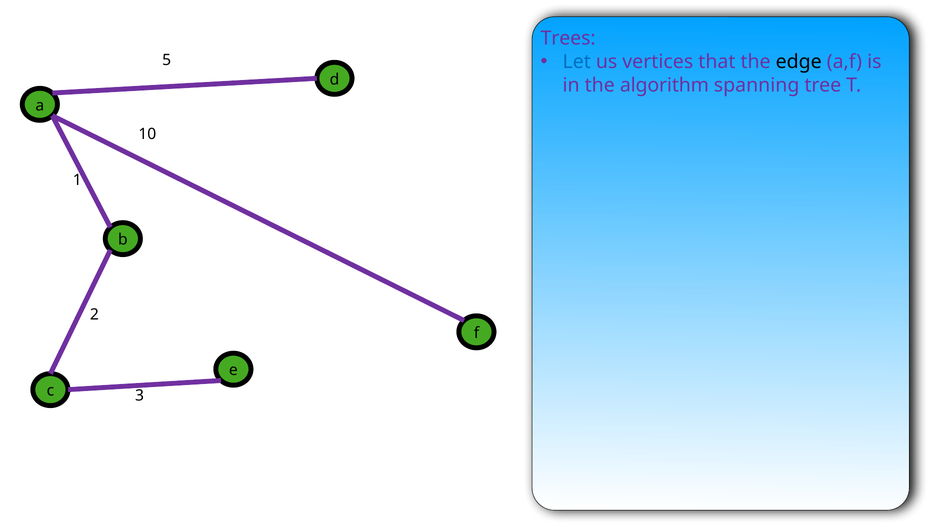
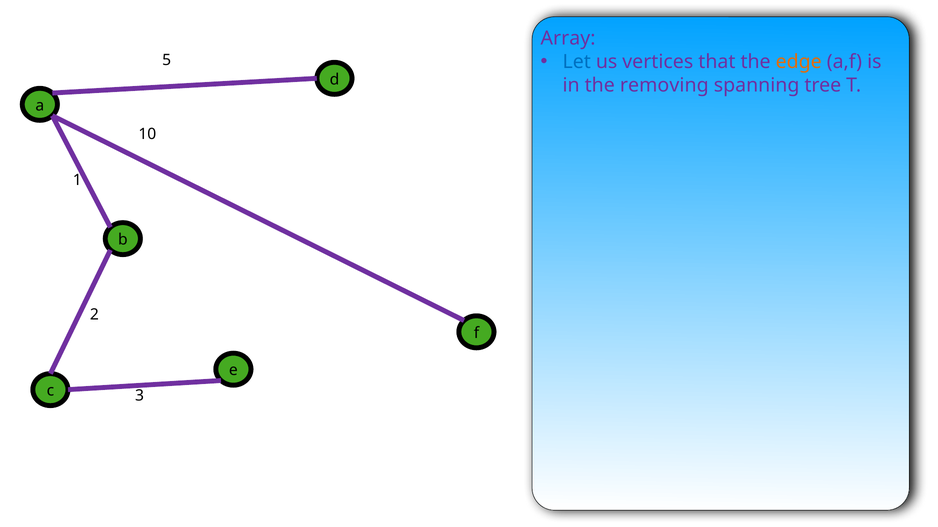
Trees: Trees -> Array
edge colour: black -> orange
algorithm: algorithm -> removing
